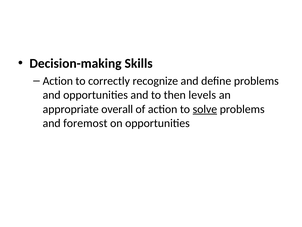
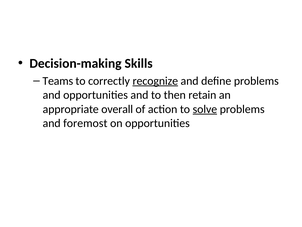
Action at (58, 81): Action -> Teams
recognize underline: none -> present
levels: levels -> retain
